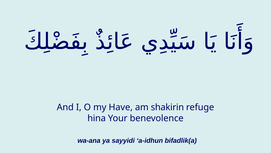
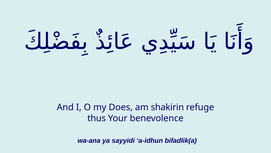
Have: Have -> Does
hina: hina -> thus
